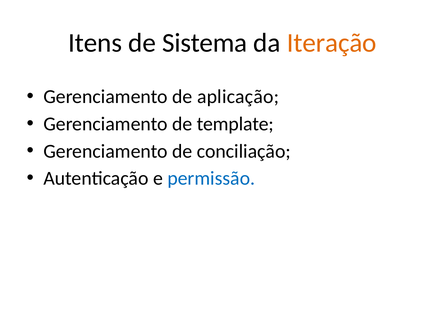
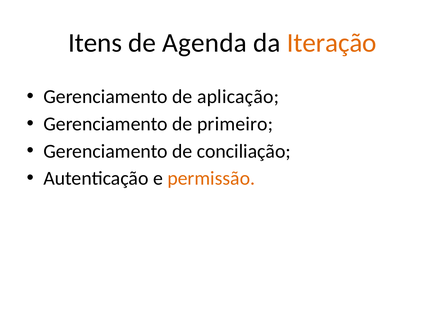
Sistema: Sistema -> Agenda
template: template -> primeiro
permissão colour: blue -> orange
